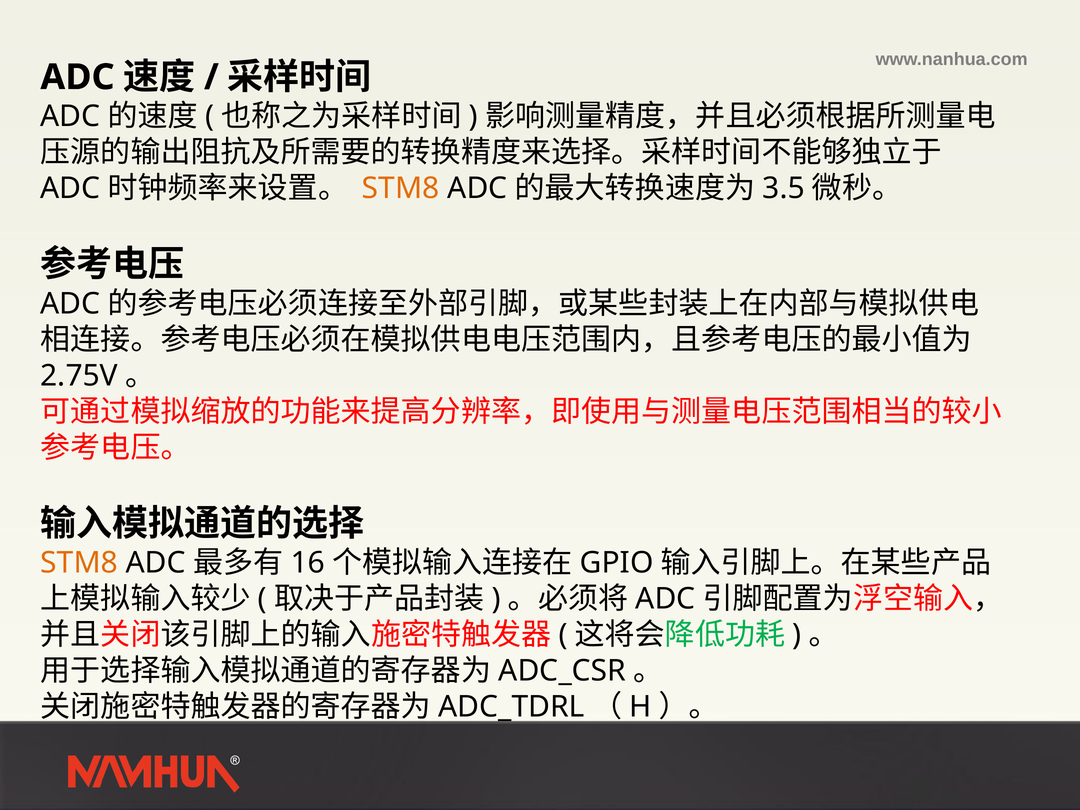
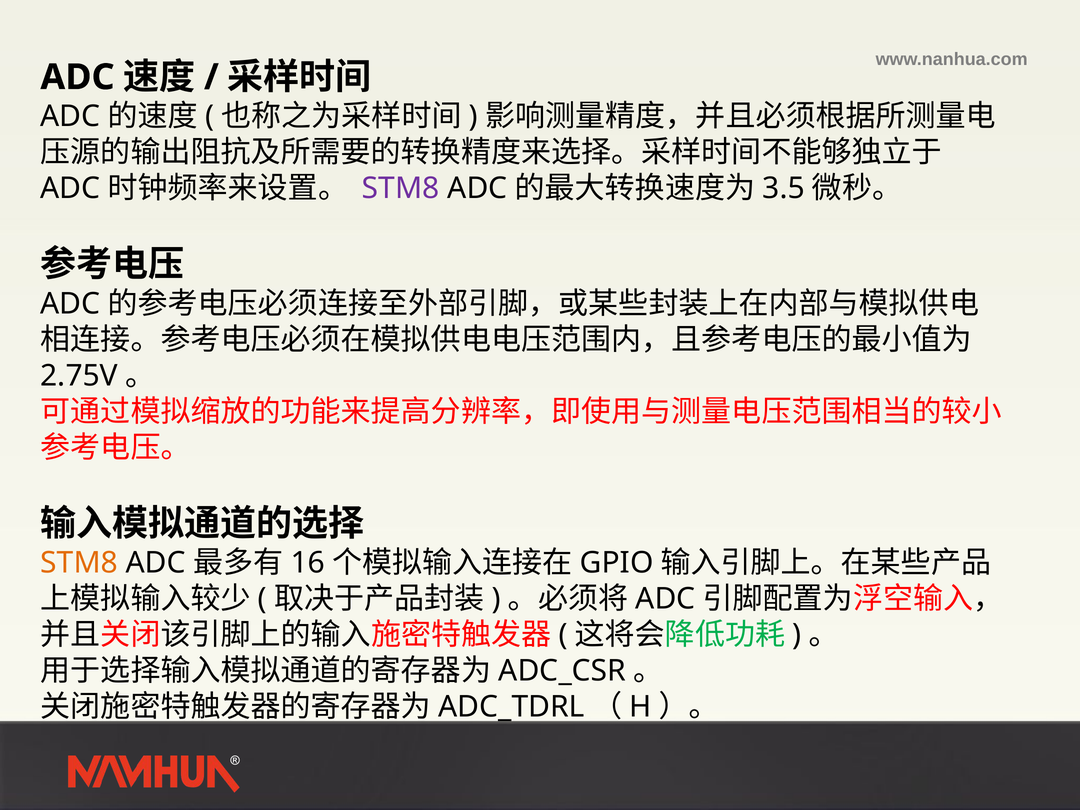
STM8 at (401, 188) colour: orange -> purple
